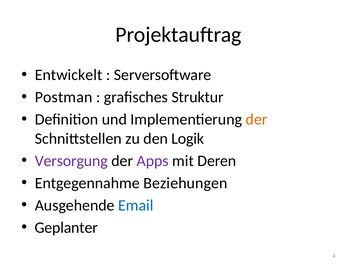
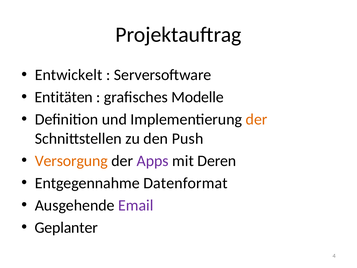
Postman: Postman -> Entitäten
Struktur: Struktur -> Modelle
Logik: Logik -> Push
Versorgung colour: purple -> orange
Beziehungen: Beziehungen -> Datenformat
Email colour: blue -> purple
